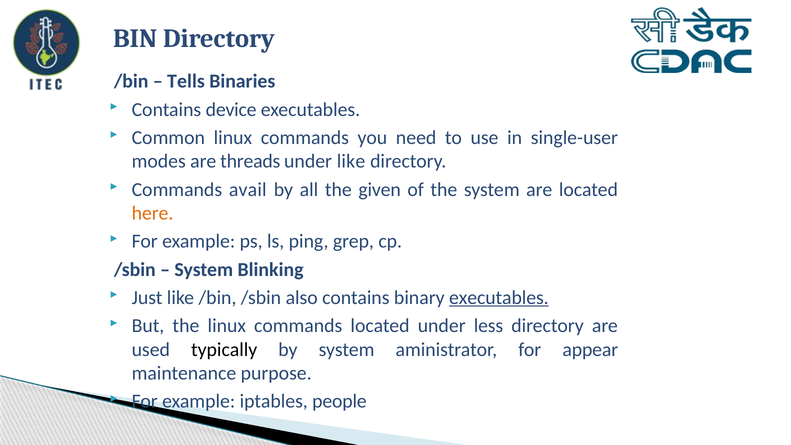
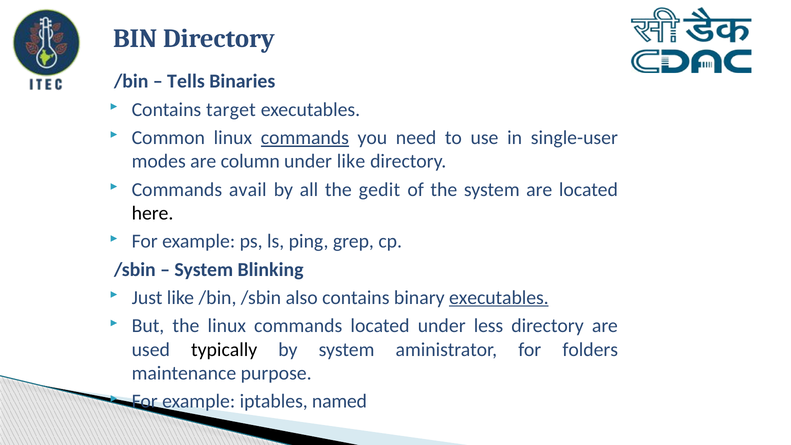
device: device -> target
commands at (305, 138) underline: none -> present
threads: threads -> column
given: given -> gedit
here colour: orange -> black
appear: appear -> folders
people: people -> named
